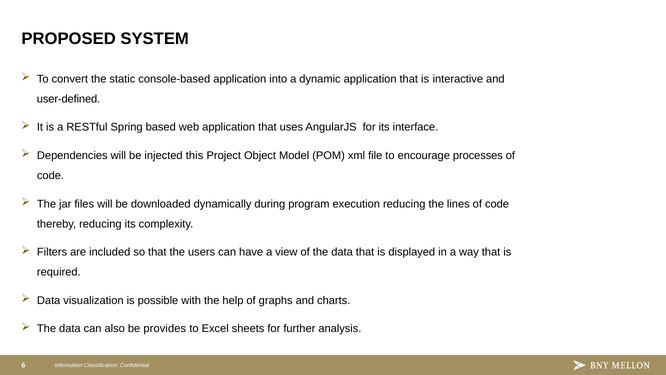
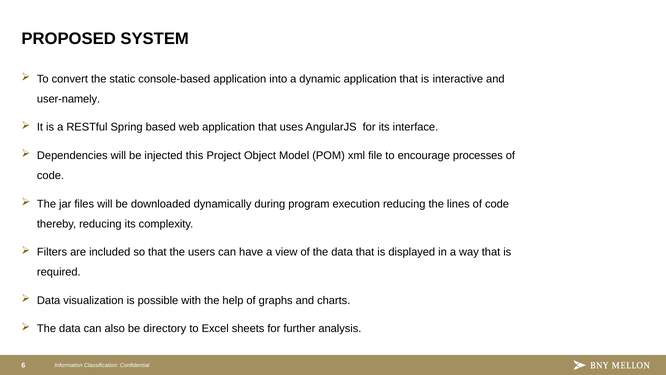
user-defined: user-defined -> user-namely
provides: provides -> directory
